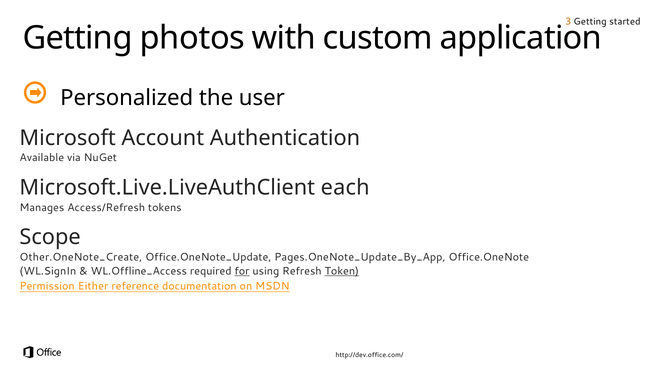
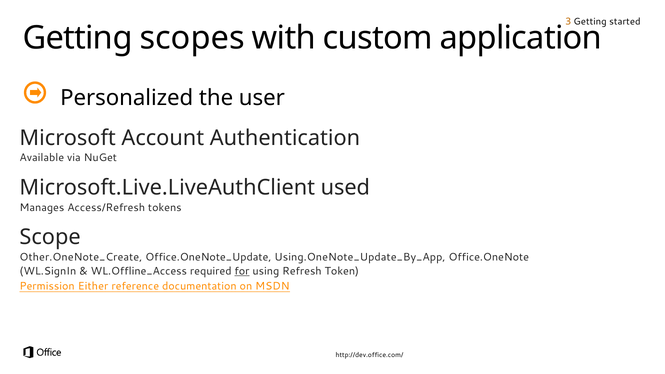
photos: photos -> scopes
each: each -> used
Pages.OneNote_Update_By_App: Pages.OneNote_Update_By_App -> Using.OneNote_Update_By_App
Token underline: present -> none
